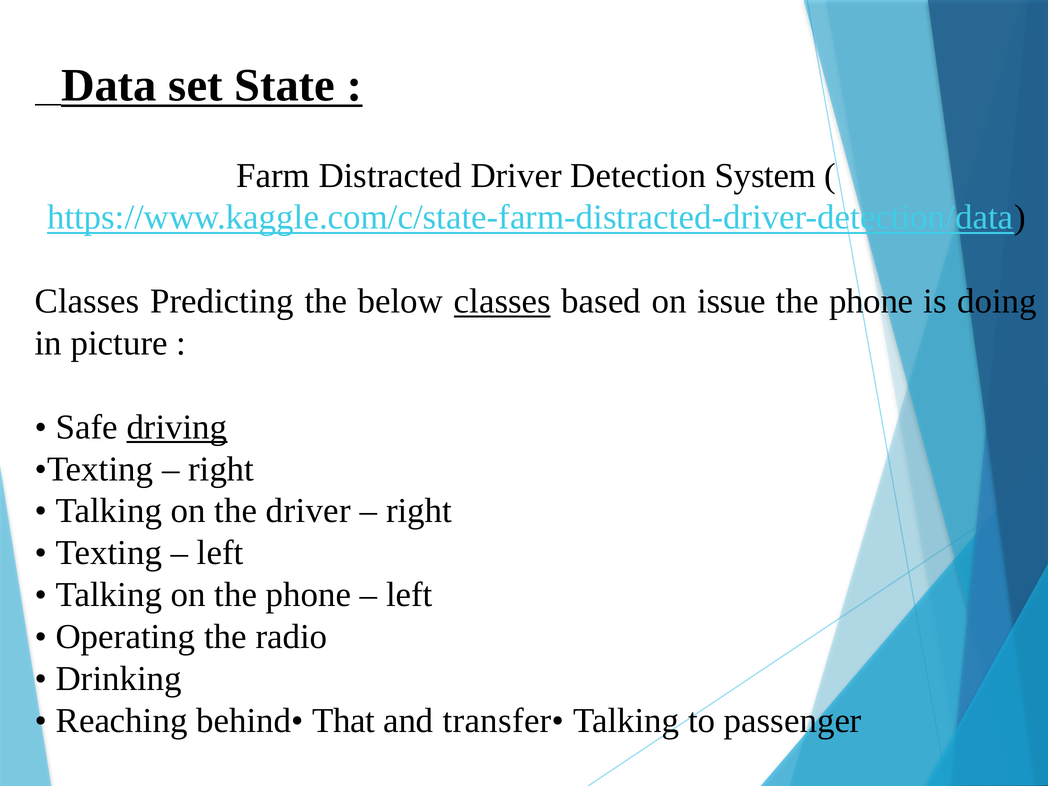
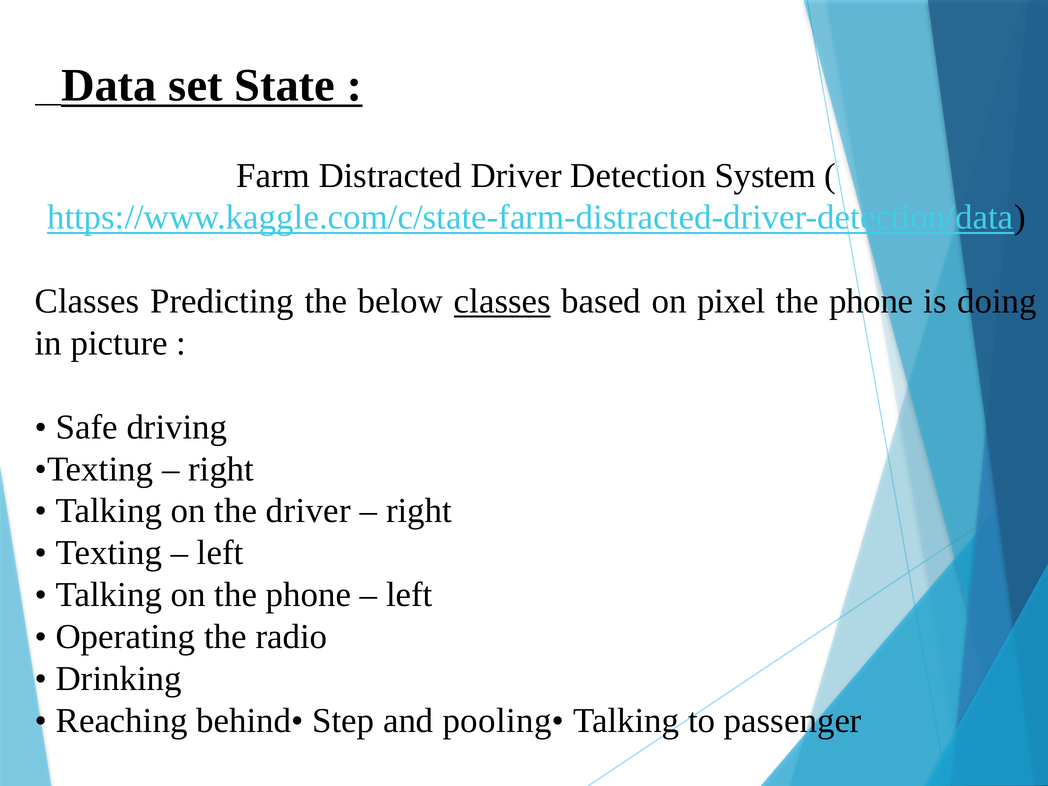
issue: issue -> pixel
driving underline: present -> none
That: That -> Step
transfer•: transfer• -> pooling•
